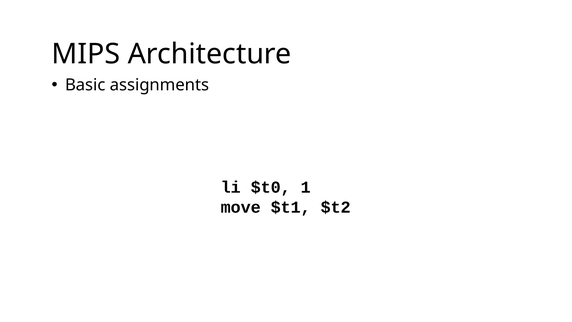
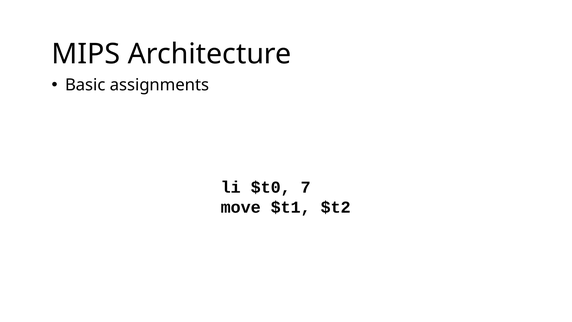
1: 1 -> 7
